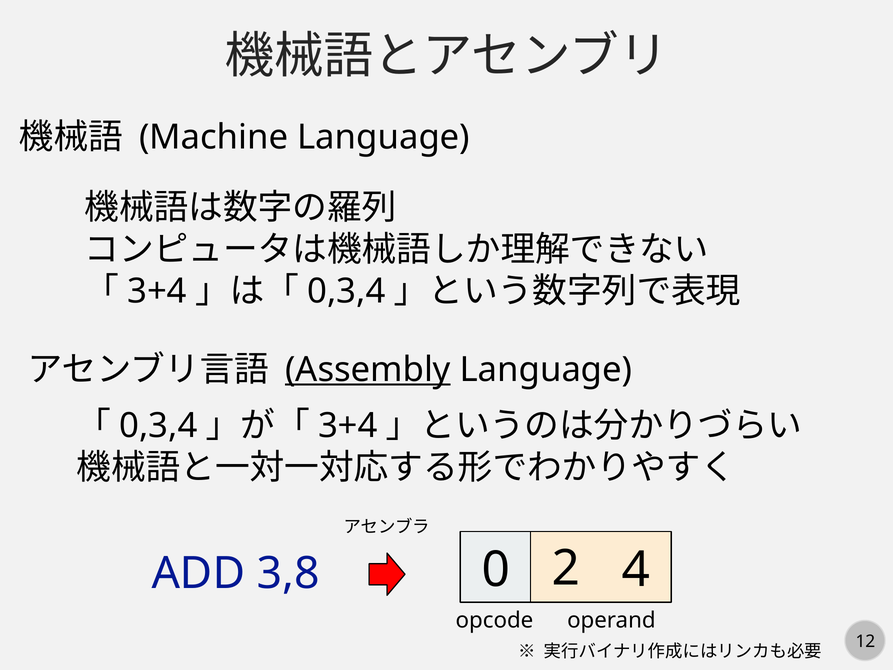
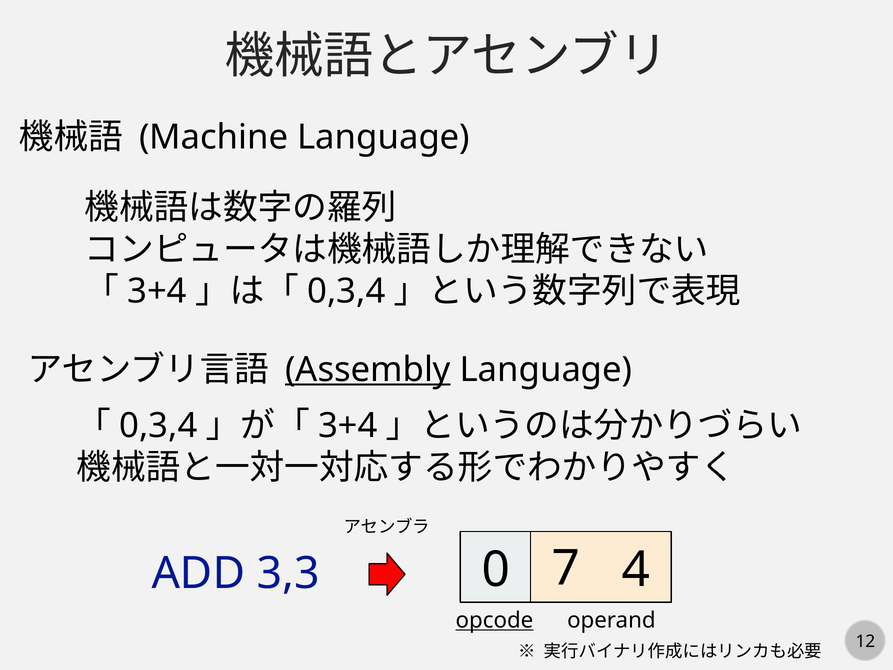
2: 2 -> 7
3,8: 3,8 -> 3,3
opcode underline: none -> present
